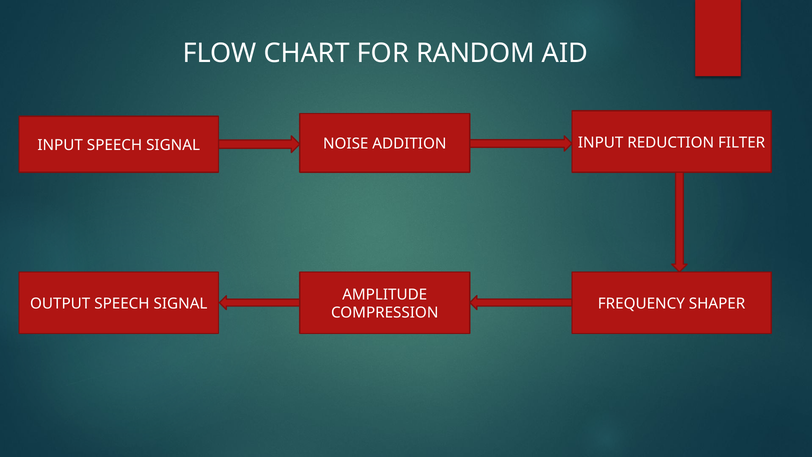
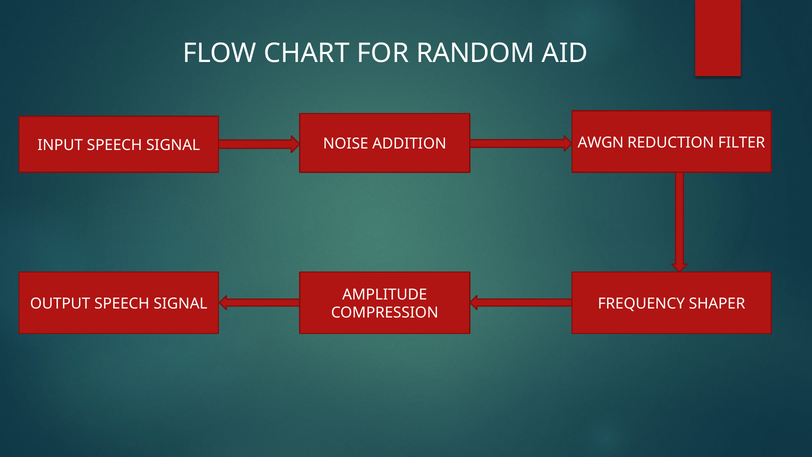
ADDITION INPUT: INPUT -> AWGN
